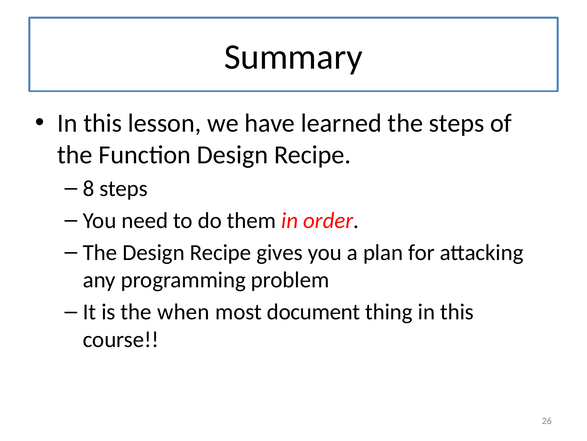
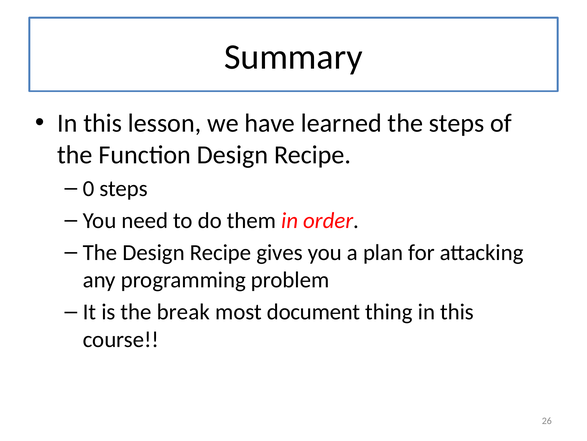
8: 8 -> 0
when: when -> break
